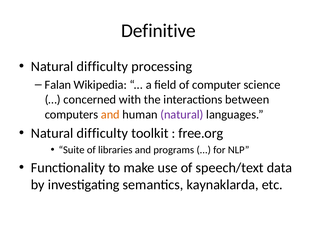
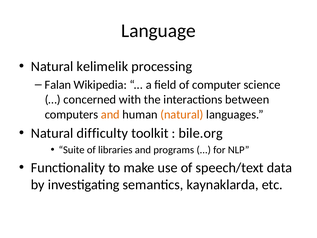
Definitive: Definitive -> Language
difficulty at (102, 67): difficulty -> kelimelik
natural at (182, 114) colour: purple -> orange
free.org: free.org -> bile.org
